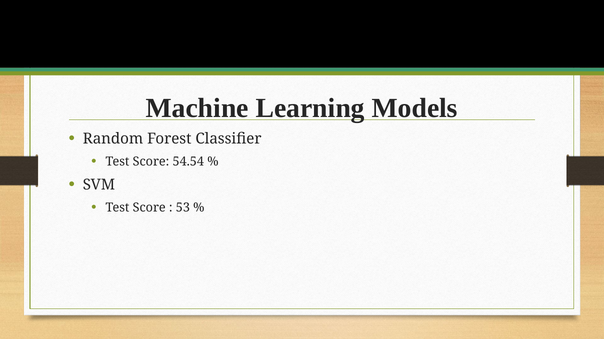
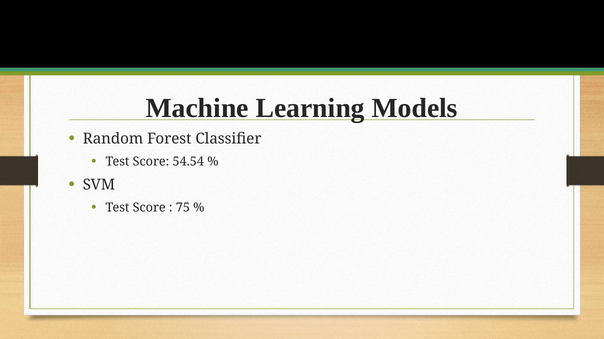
53: 53 -> 75
